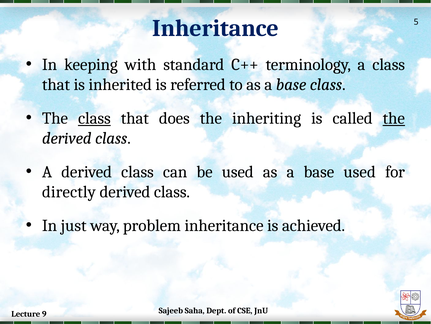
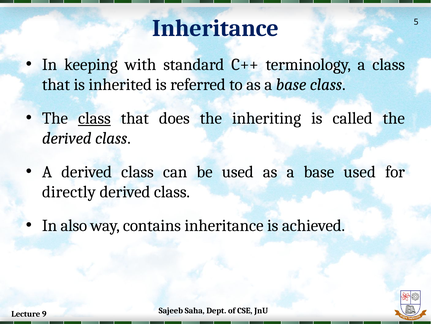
the at (394, 118) underline: present -> none
just: just -> also
problem: problem -> contains
